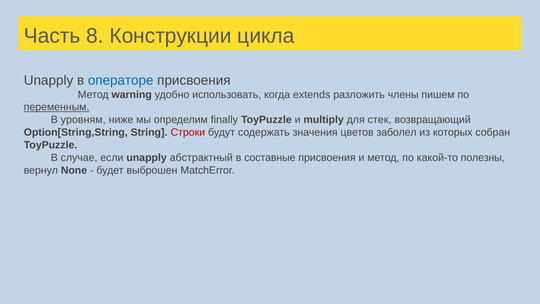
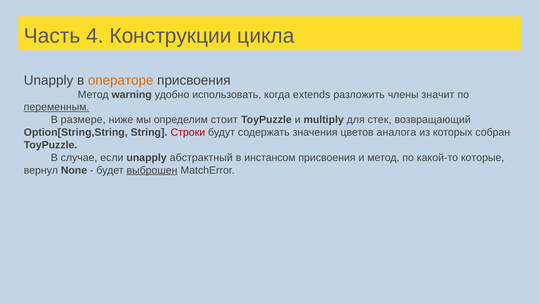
8: 8 -> 4
операторе colour: blue -> orange
пишем: пишем -> значит
уровням: уровням -> размере
finally: finally -> стоит
заболел: заболел -> аналога
составные: составные -> инстансом
полезны: полезны -> которые
выброшен underline: none -> present
